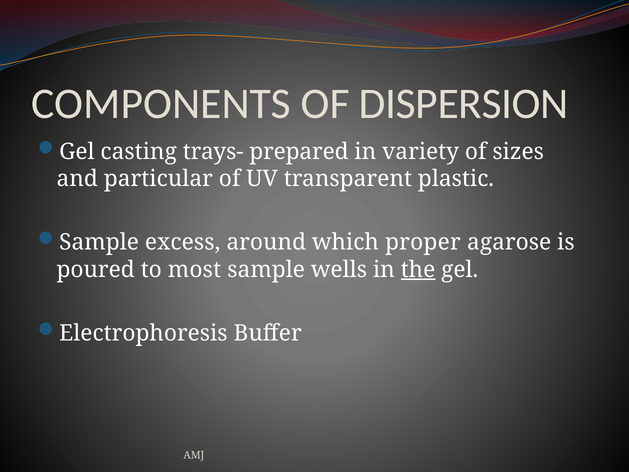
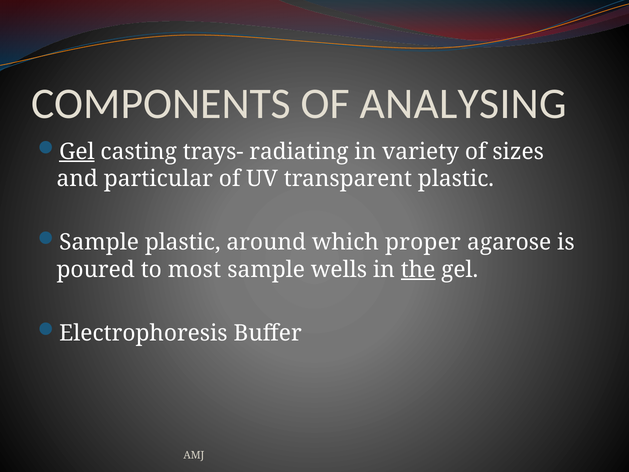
DISPERSION: DISPERSION -> ANALYSING
Gel at (77, 151) underline: none -> present
prepared: prepared -> radiating
Sample excess: excess -> plastic
